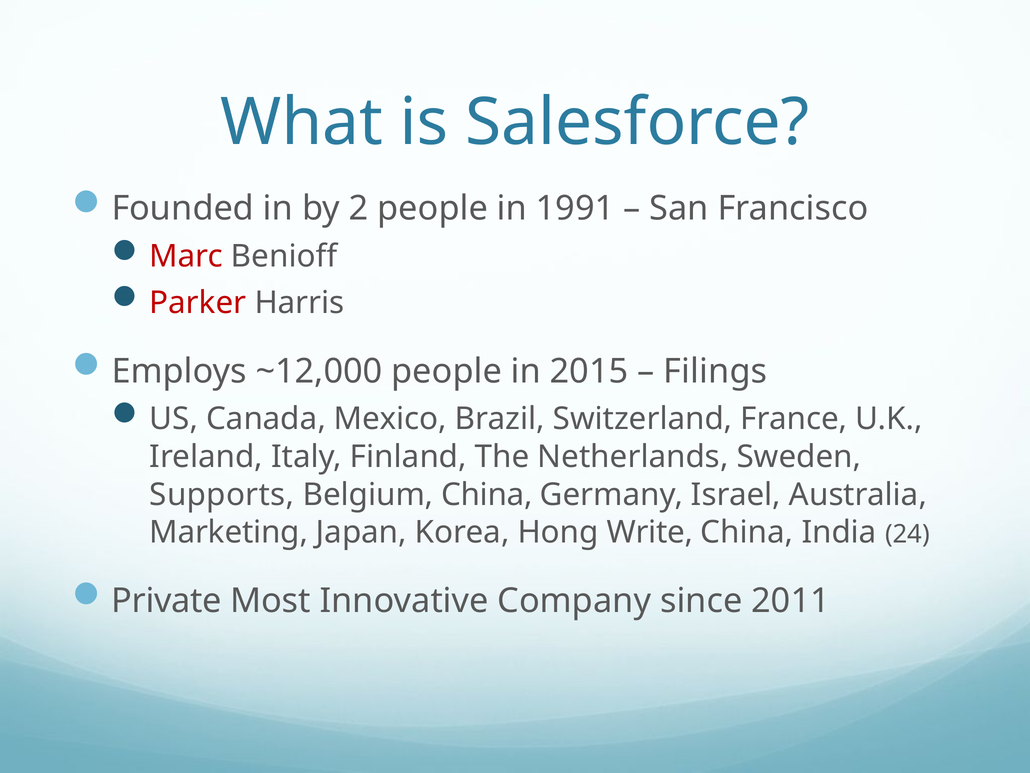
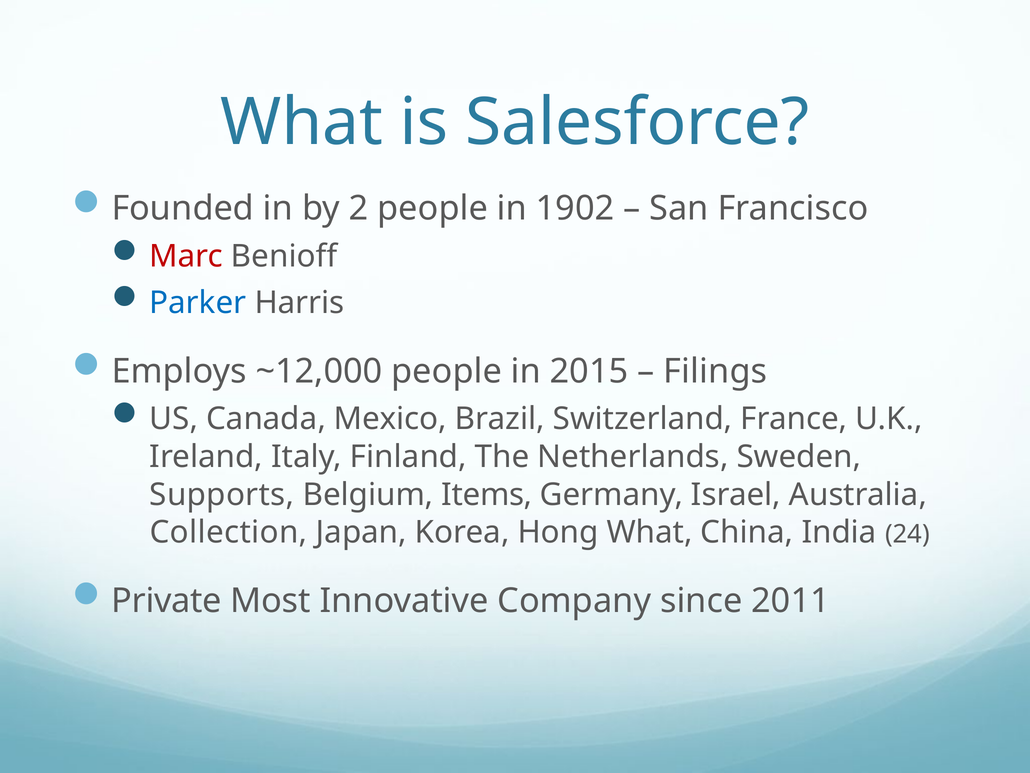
1991: 1991 -> 1902
Parker colour: red -> blue
Belgium China: China -> Items
Marketing: Marketing -> Collection
Hong Write: Write -> What
